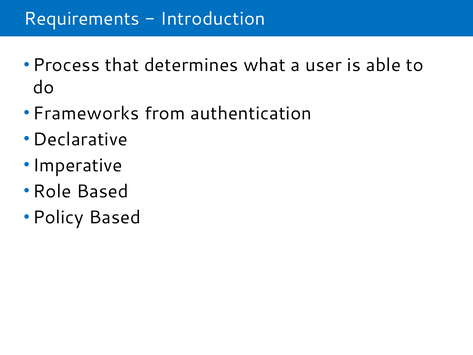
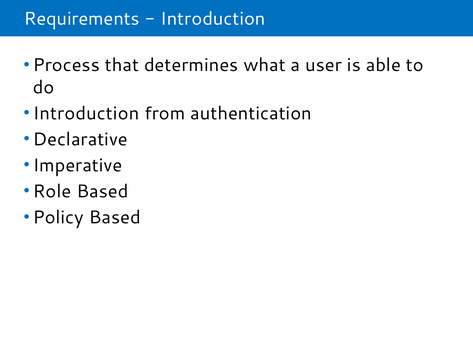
Frameworks at (86, 113): Frameworks -> Introduction
